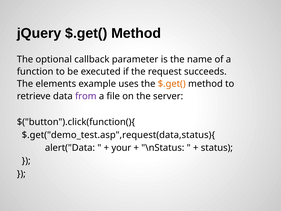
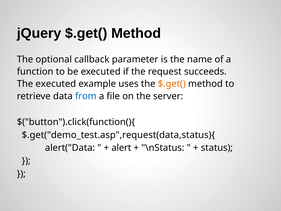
The elements: elements -> executed
from colour: purple -> blue
your: your -> alert
